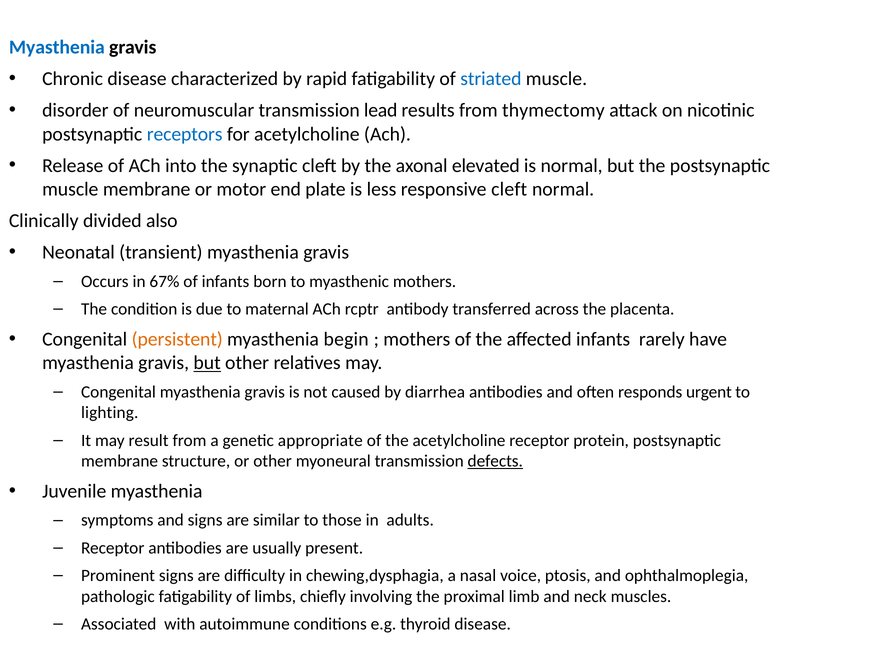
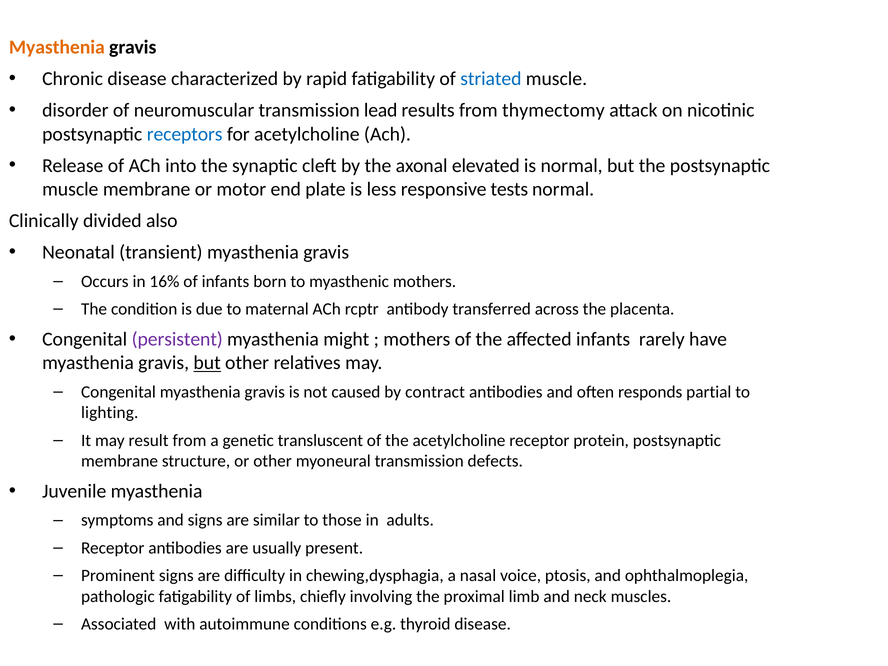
Myasthenia at (57, 47) colour: blue -> orange
responsive cleft: cleft -> tests
67%: 67% -> 16%
persistent colour: orange -> purple
begin: begin -> might
diarrhea: diarrhea -> contract
urgent: urgent -> partial
appropriate: appropriate -> transluscent
defects underline: present -> none
